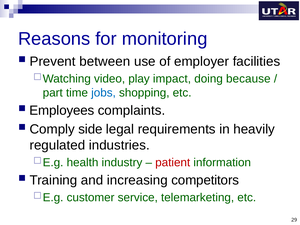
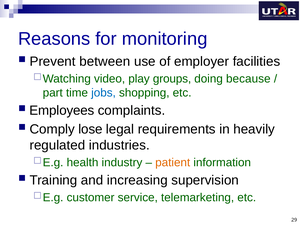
impact: impact -> groups
side: side -> lose
patient colour: red -> orange
competitors: competitors -> supervision
